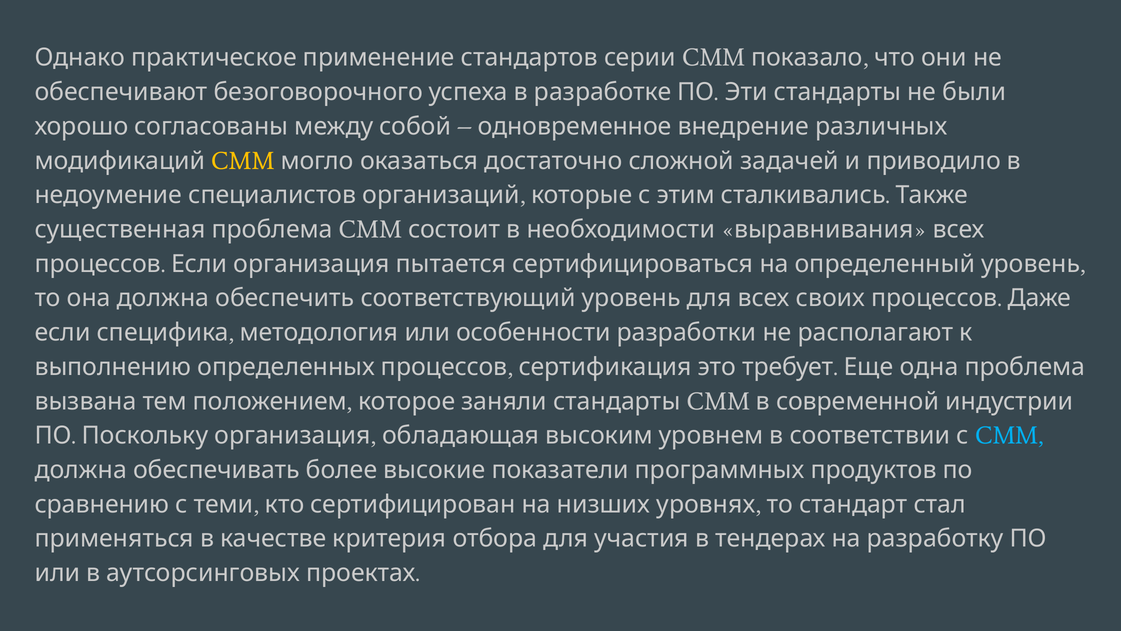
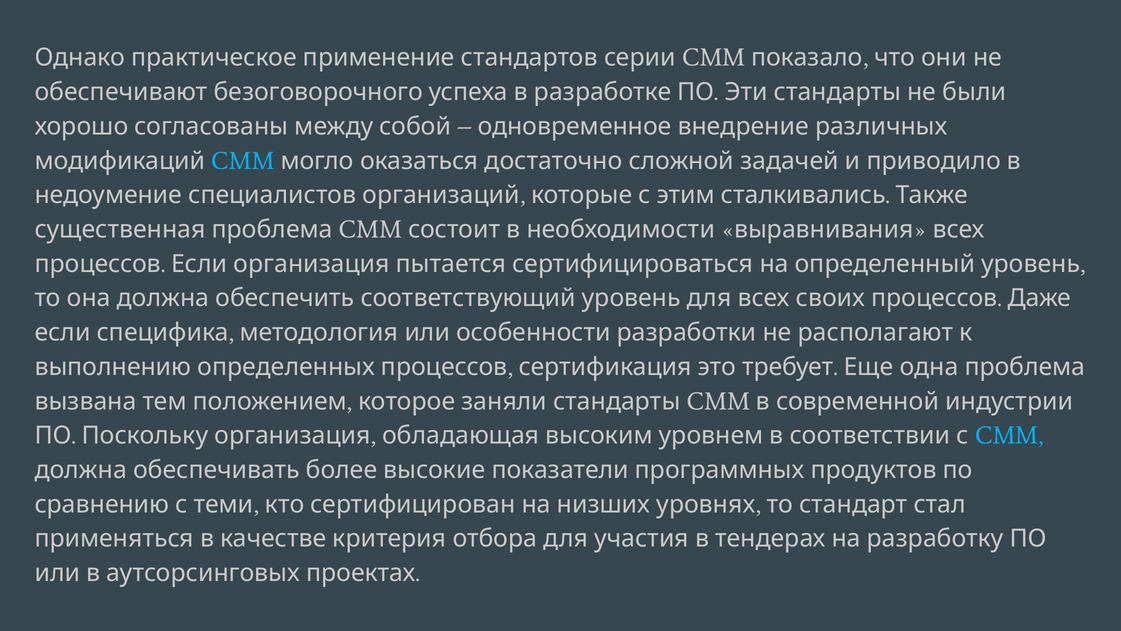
CMM at (243, 161) colour: yellow -> light blue
